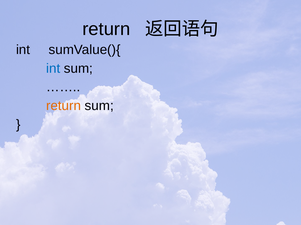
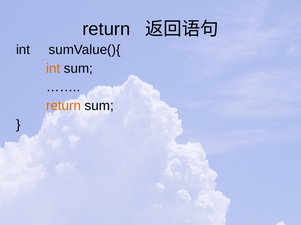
int at (53, 69) colour: blue -> orange
